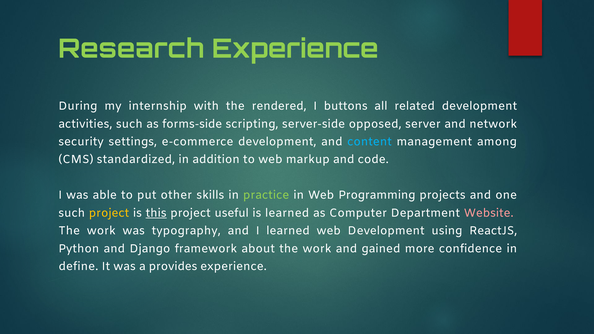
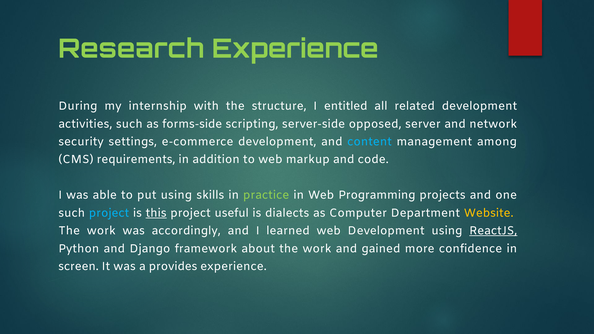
rendered: rendered -> structure
buttons: buttons -> entitled
standardized: standardized -> requirements
put other: other -> using
project at (109, 213) colour: yellow -> light blue
is learned: learned -> dialects
Website colour: pink -> yellow
typography: typography -> accordingly
ReactJS underline: none -> present
define: define -> screen
